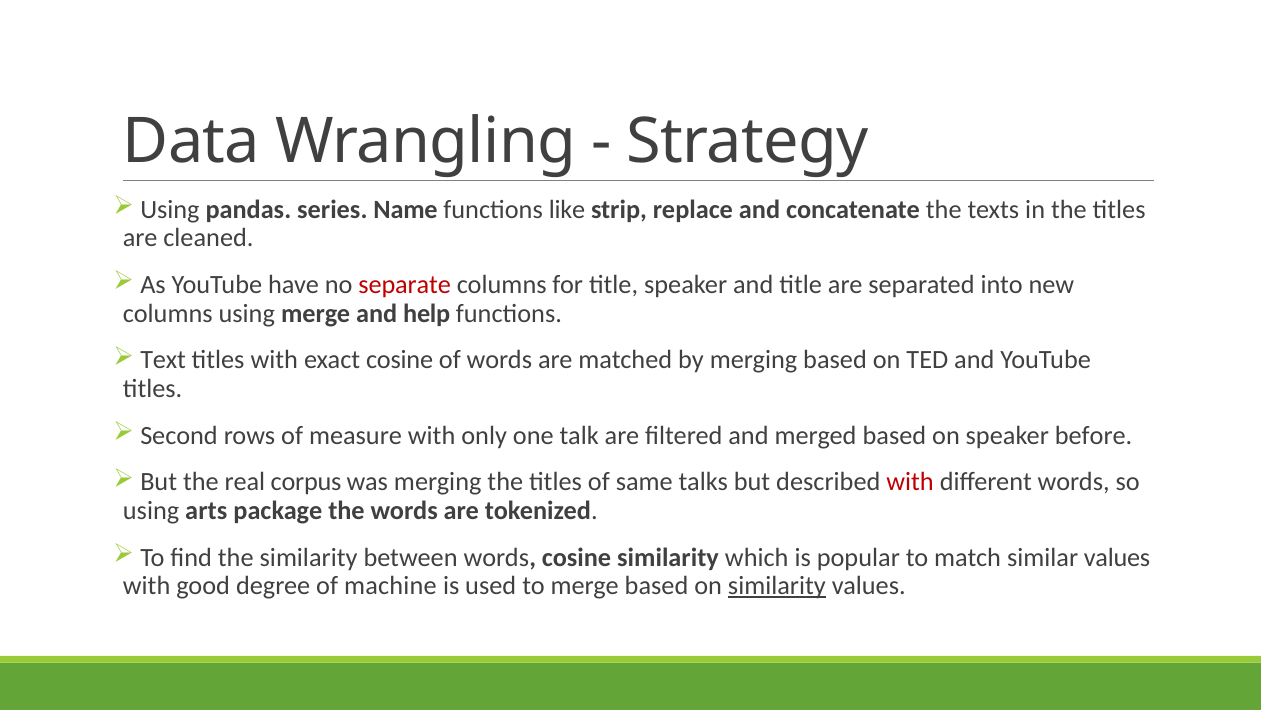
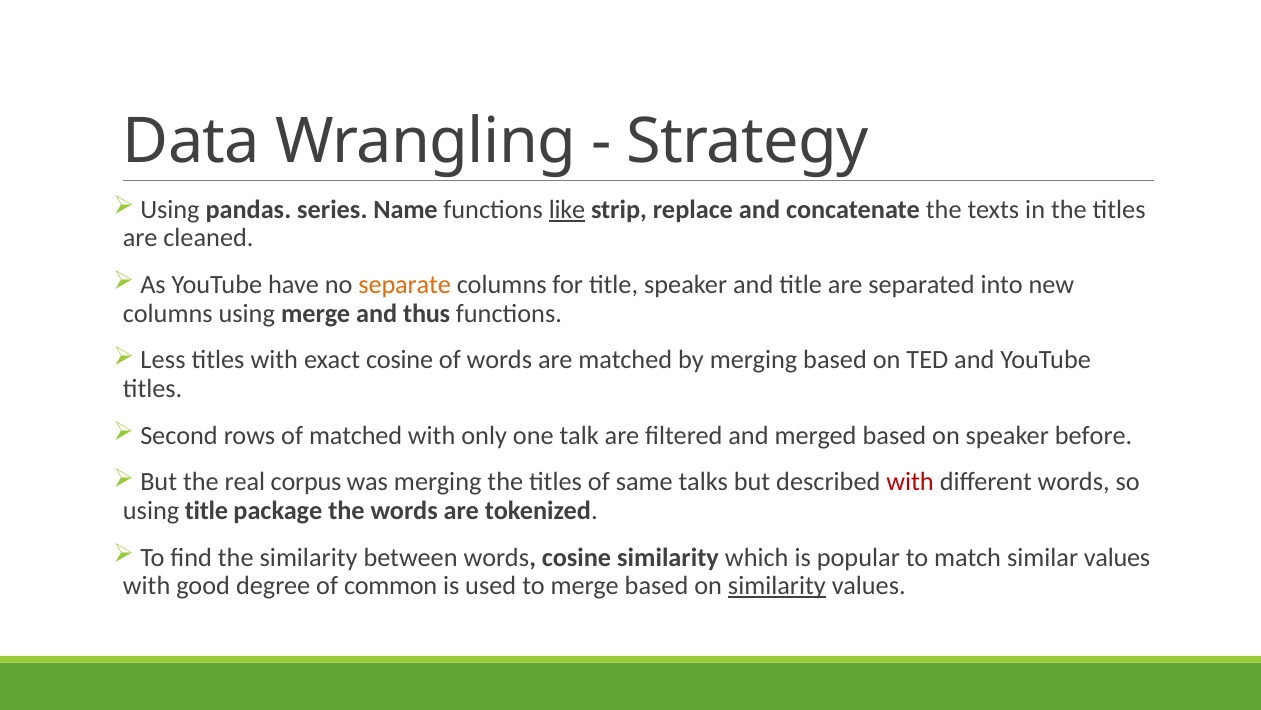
like underline: none -> present
separate colour: red -> orange
help: help -> thus
Text: Text -> Less
of measure: measure -> matched
using arts: arts -> title
machine: machine -> common
